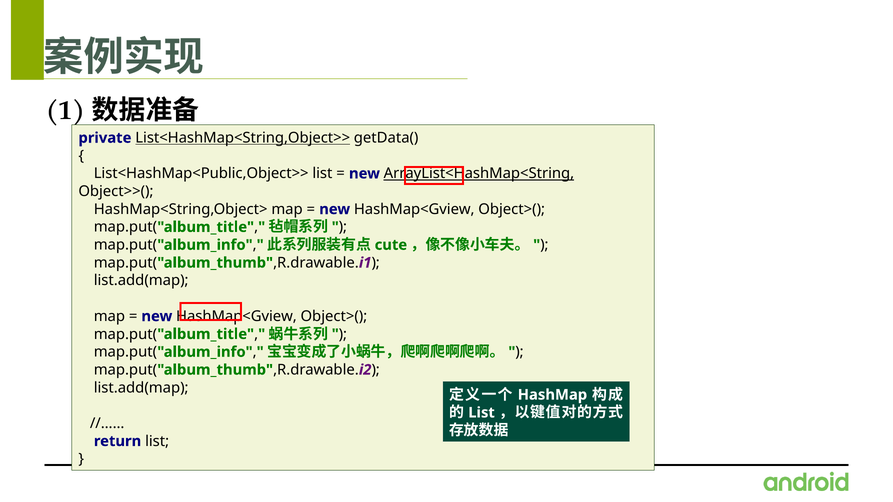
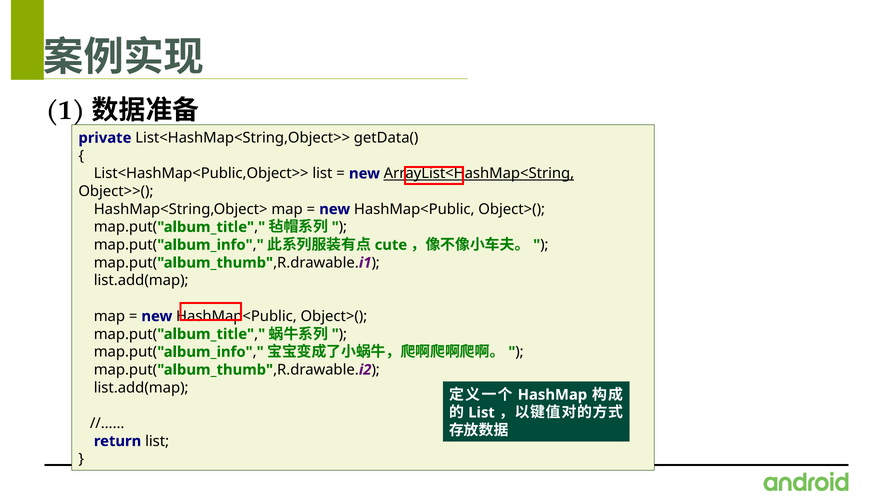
List<HashMap<String,Object>> underline: present -> none
HashMap<Gview at (414, 209): HashMap<Gview -> HashMap<Public
HashMap<Gview at (236, 316): HashMap<Gview -> HashMap<Public
